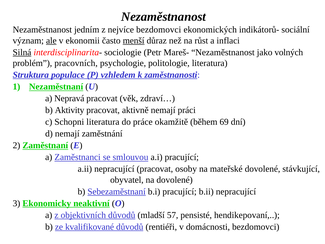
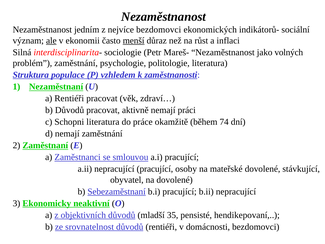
Silná underline: present -> none
problém pracovních: pracovních -> zaměstnání
a Nepravá: Nepravá -> Rentiéři
b Aktivity: Aktivity -> Důvodů
69: 69 -> 74
nepracující pracovat: pracovat -> pracující
57: 57 -> 35
kvalifikované: kvalifikované -> srovnatelnost
